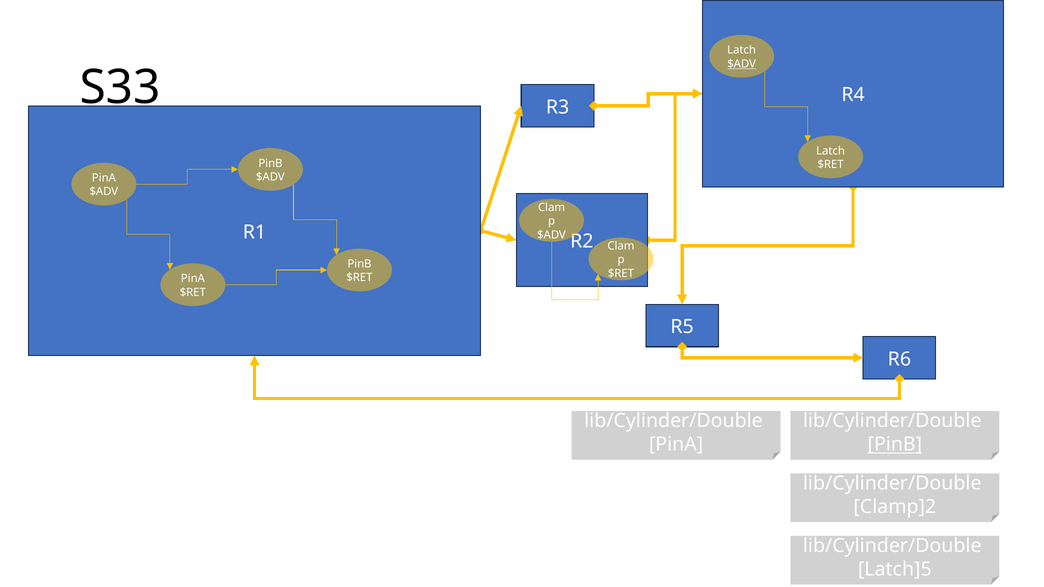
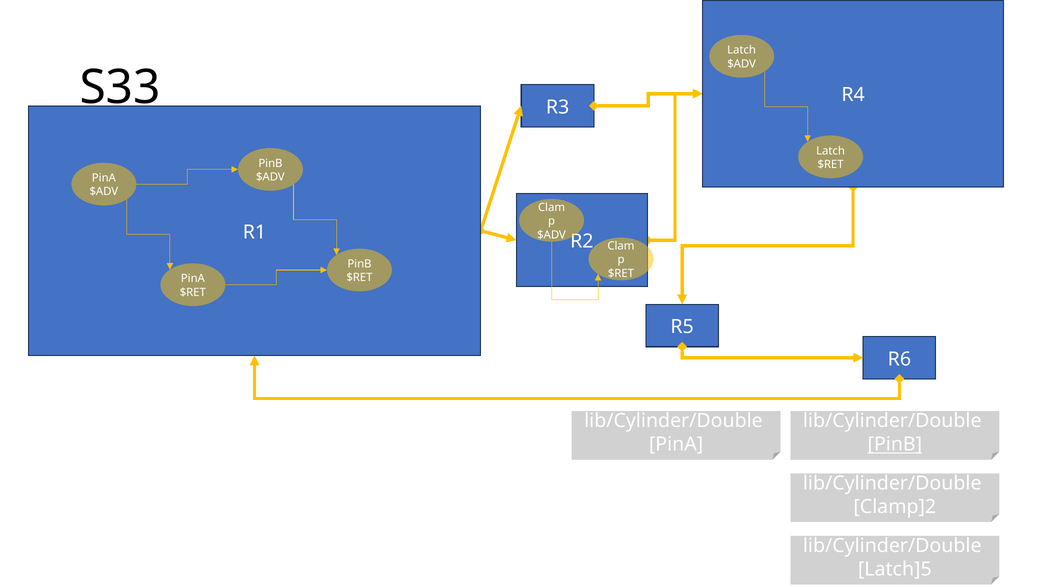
$ADV at (742, 64) underline: present -> none
